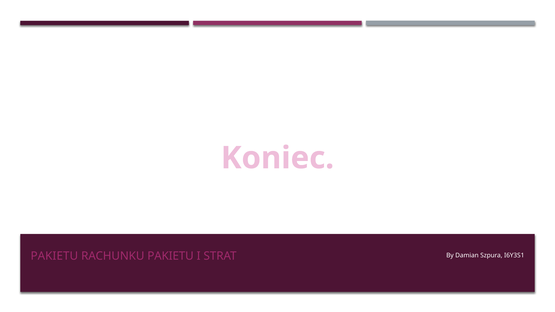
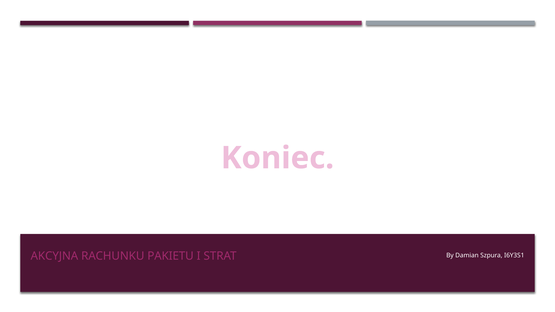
PAKIETU at (54, 256): PAKIETU -> AKCYJNA
